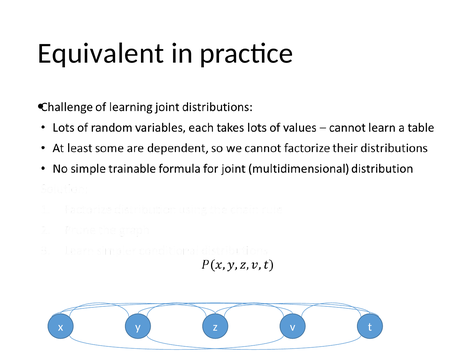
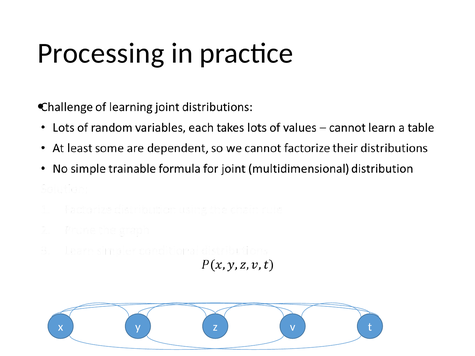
Equivalent: Equivalent -> Processing
